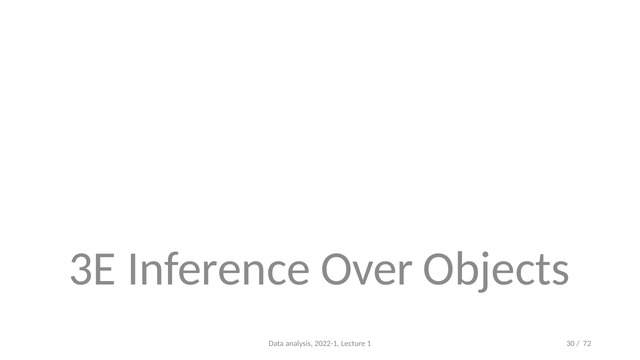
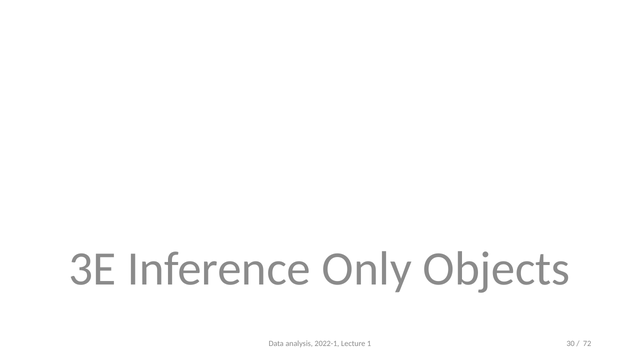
Over: Over -> Only
